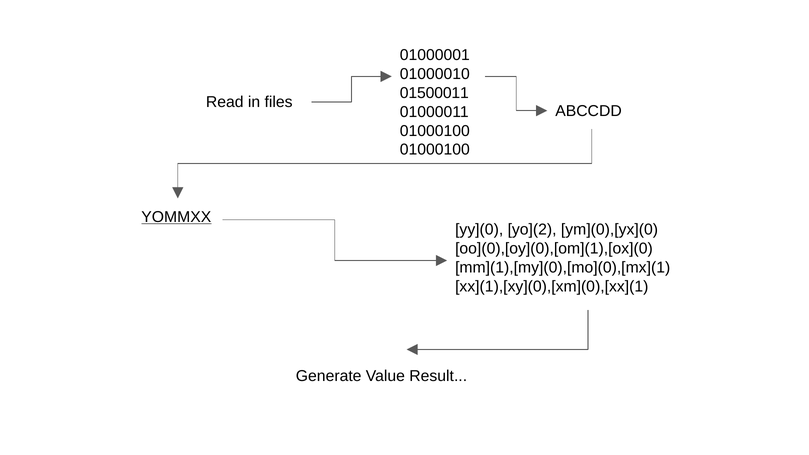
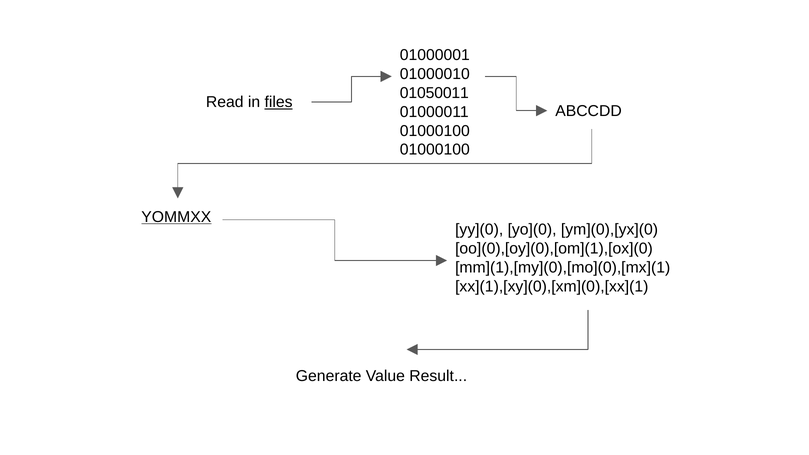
01500011: 01500011 -> 01050011
files underline: none -> present
yo](2: yo](2 -> yo](0
